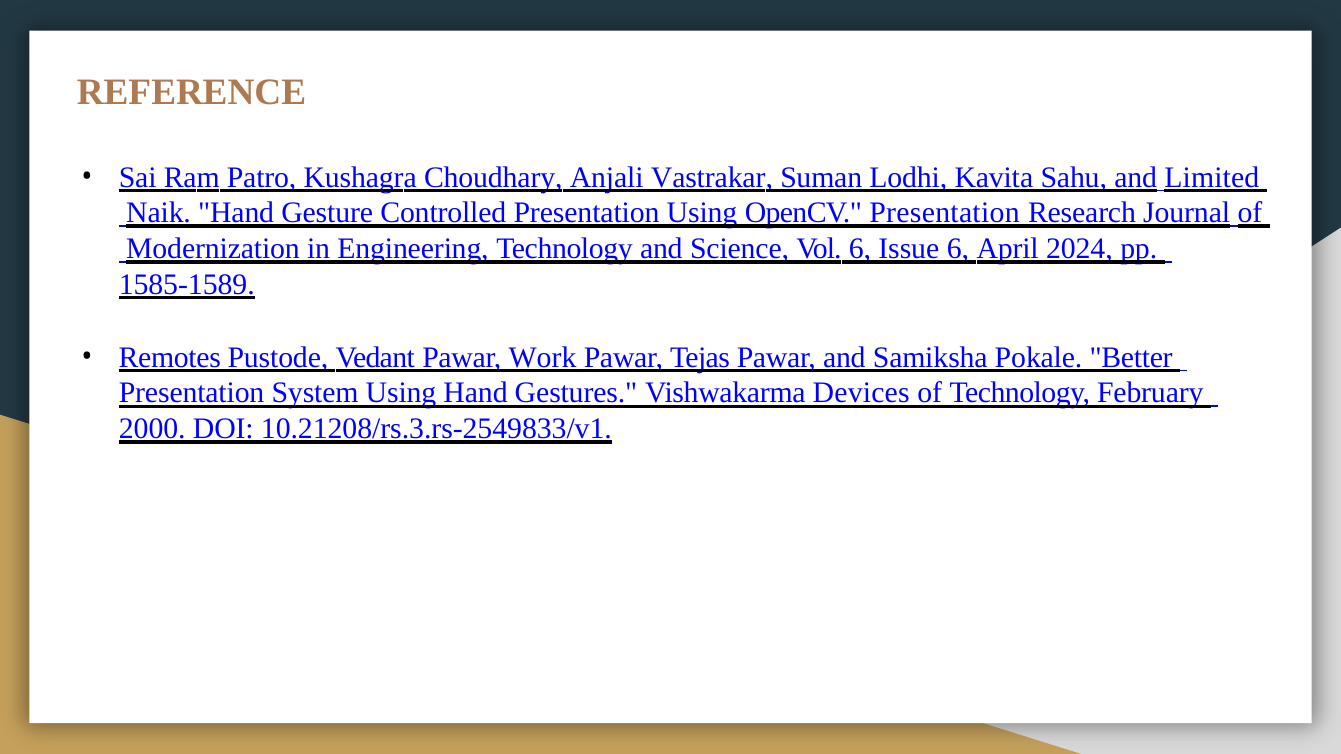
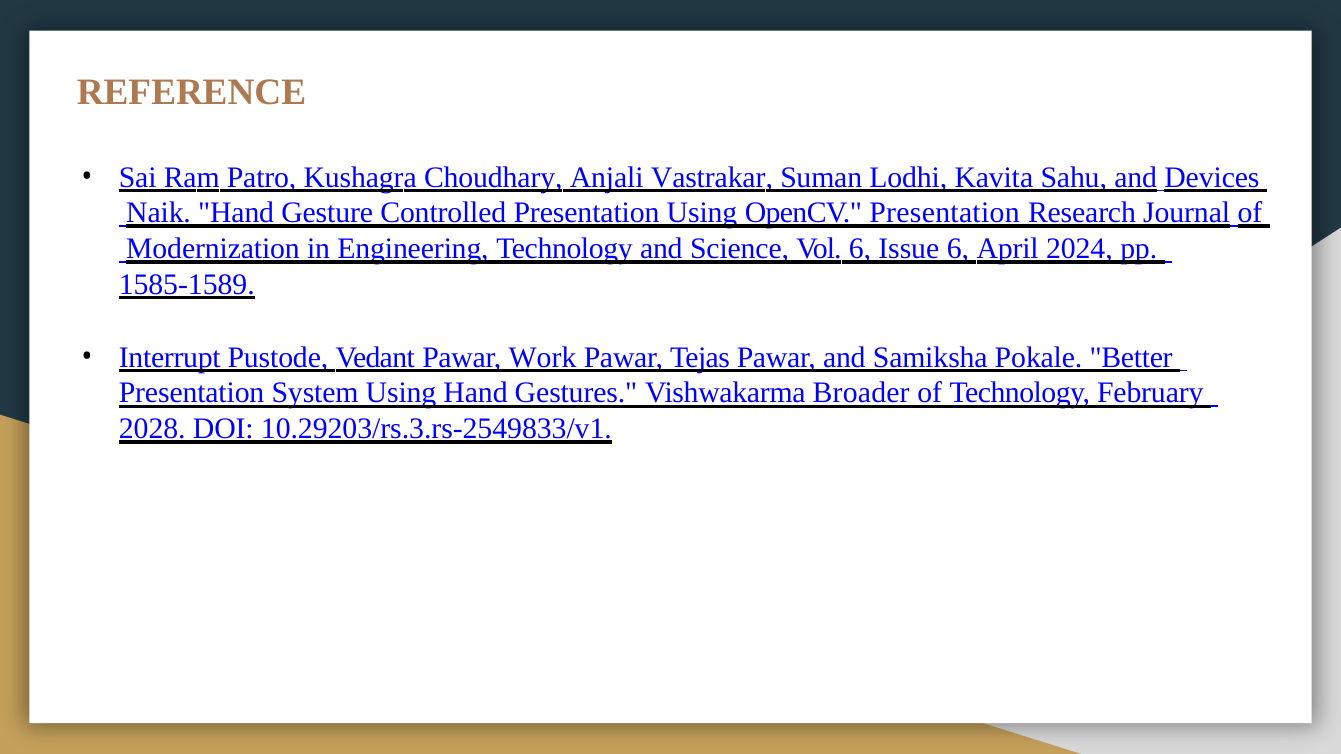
Limited: Limited -> Devices
Remotes: Remotes -> Interrupt
Devices: Devices -> Broader
2000: 2000 -> 2028
10.21208/rs.3.rs-2549833/v1: 10.21208/rs.3.rs-2549833/v1 -> 10.29203/rs.3.rs-2549833/v1
